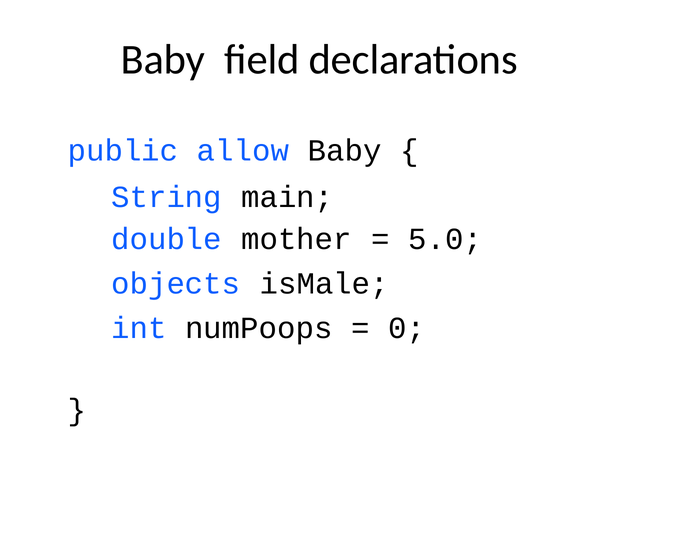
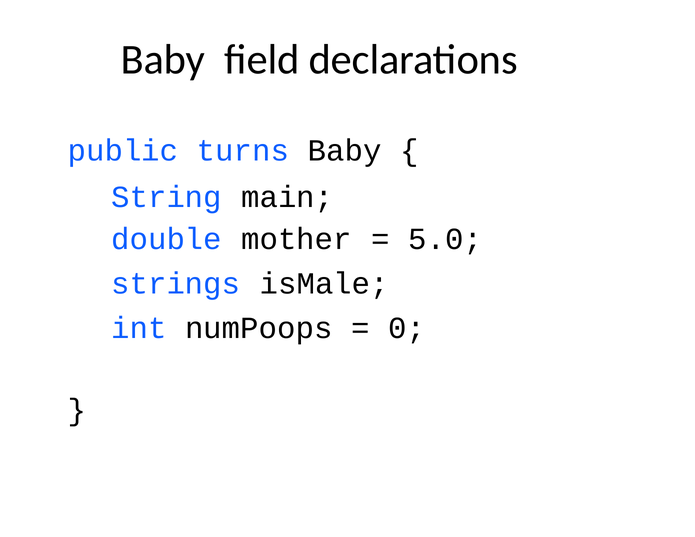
allow: allow -> turns
objects: objects -> strings
